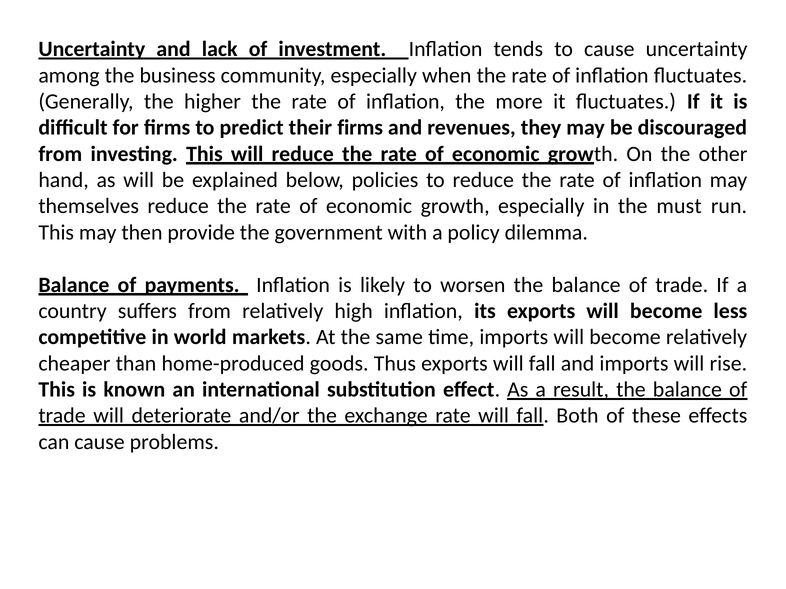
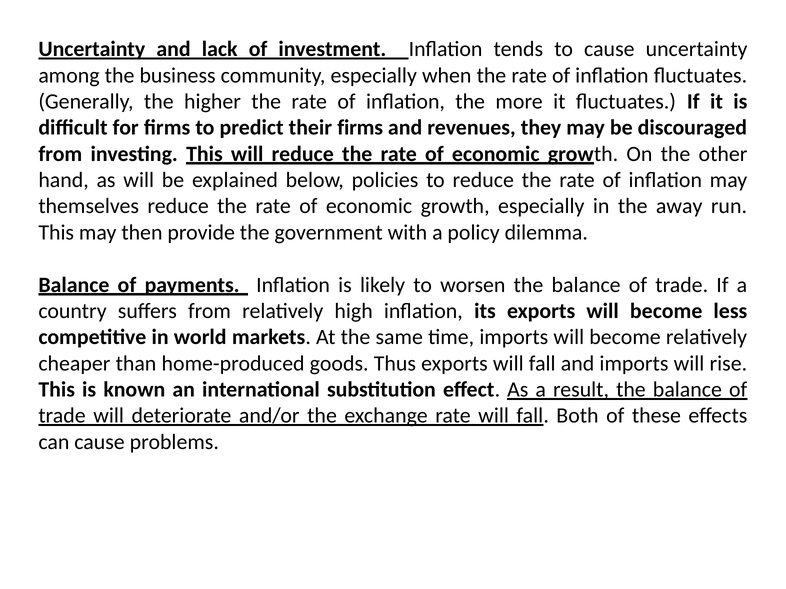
must: must -> away
